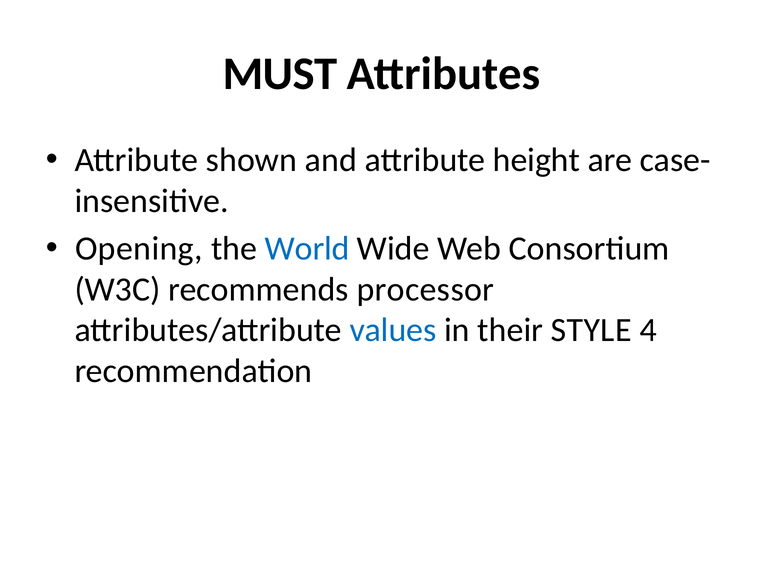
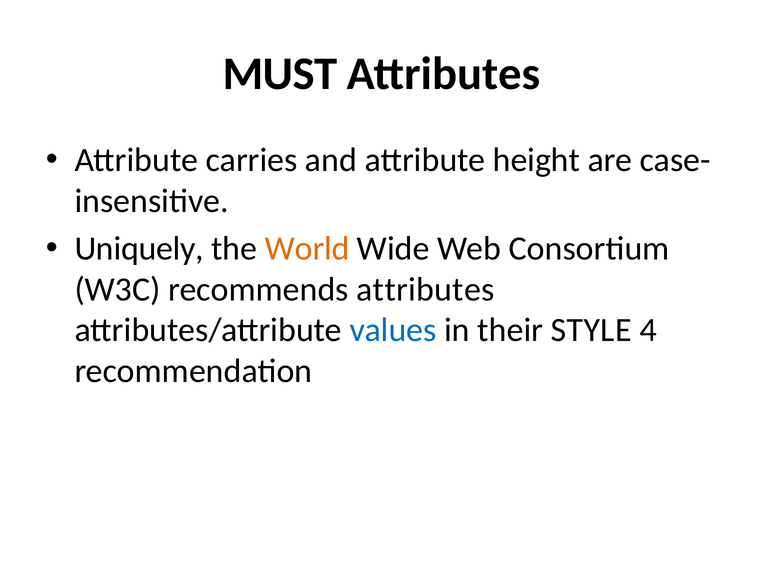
shown: shown -> carries
Opening: Opening -> Uniquely
World colour: blue -> orange
recommends processor: processor -> attributes
